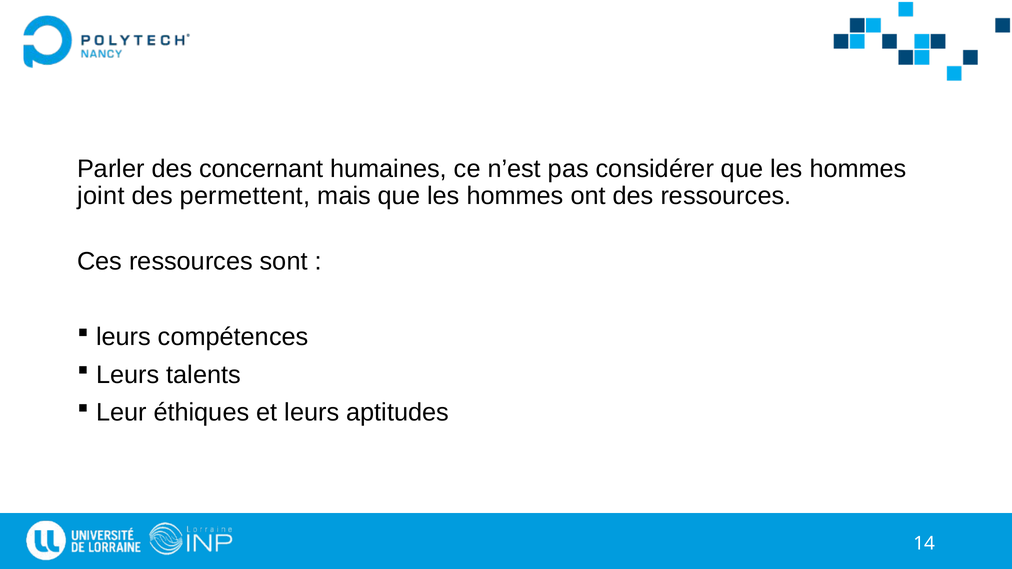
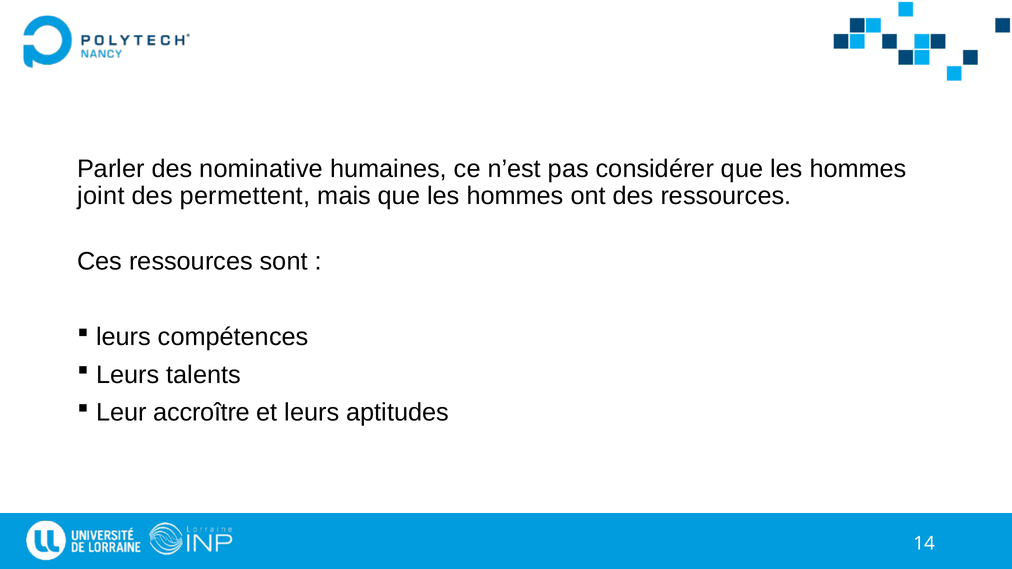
concernant: concernant -> nominative
éthiques: éthiques -> accroître
